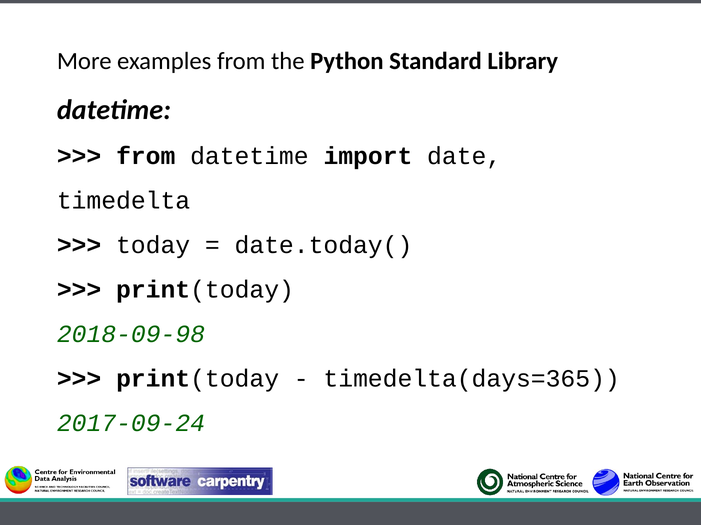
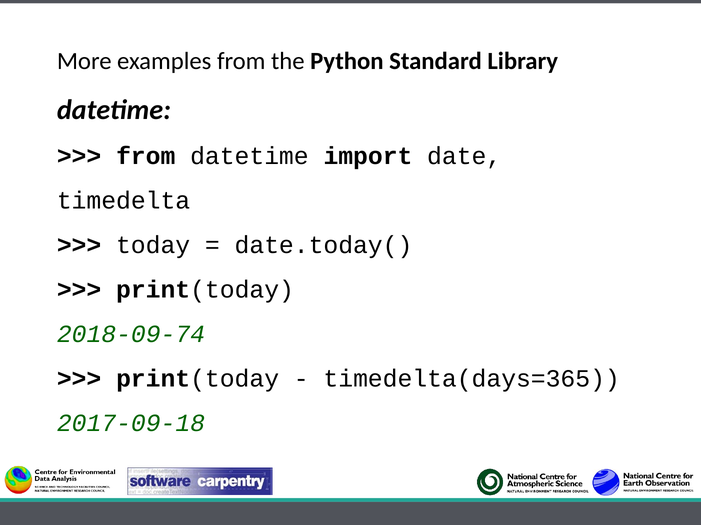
2018-09-98: 2018-09-98 -> 2018-09-74
2017-09-24: 2017-09-24 -> 2017-09-18
